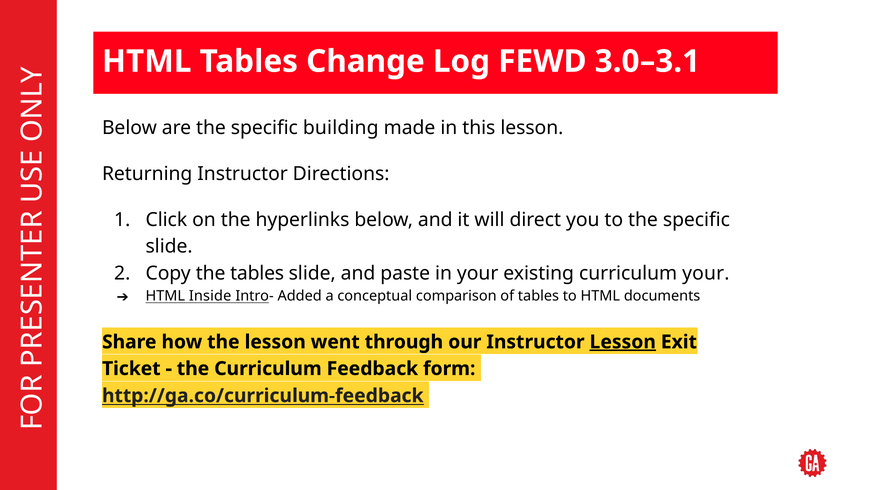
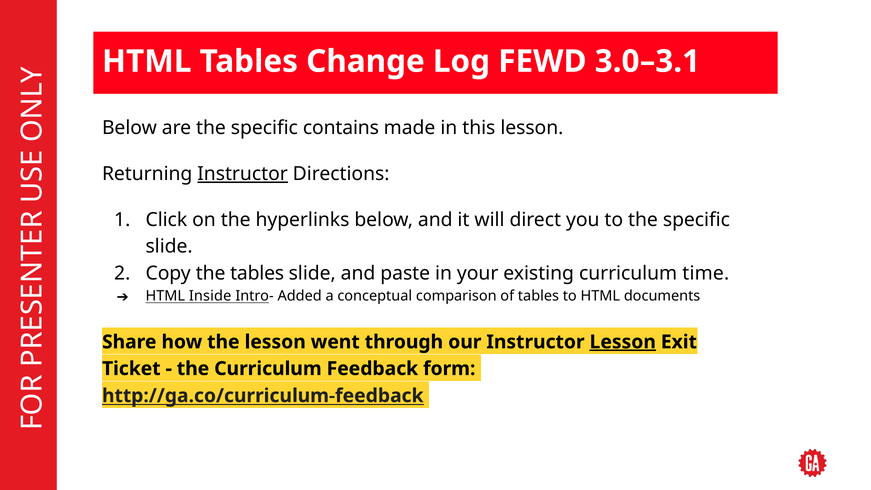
building: building -> contains
Instructor at (243, 174) underline: none -> present
curriculum your: your -> time
